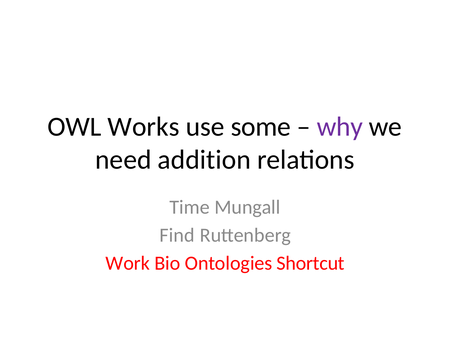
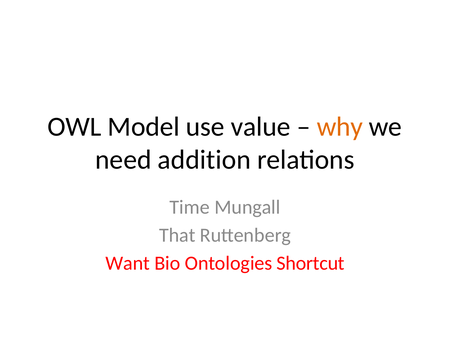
Works: Works -> Model
some: some -> value
why colour: purple -> orange
Find: Find -> That
Work: Work -> Want
